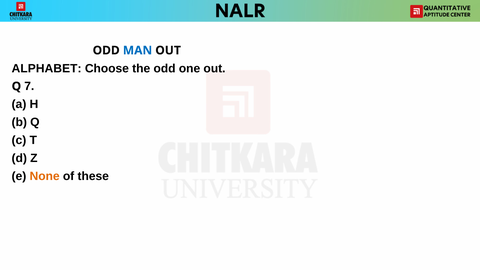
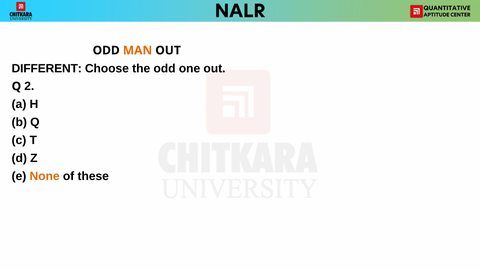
MAN colour: blue -> orange
ALPHABET: ALPHABET -> DIFFERENT
7: 7 -> 2
